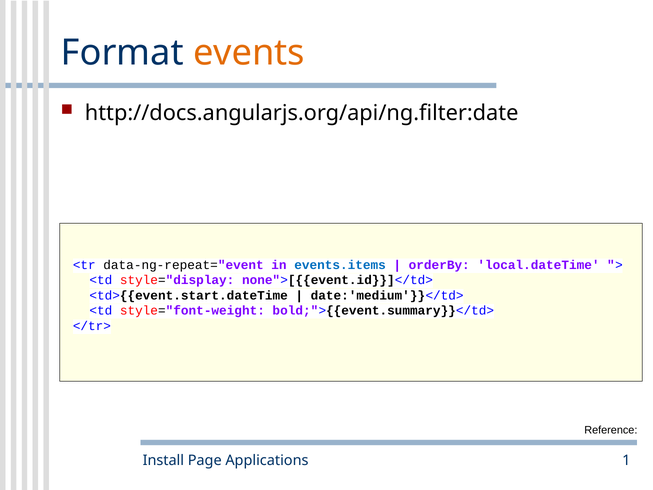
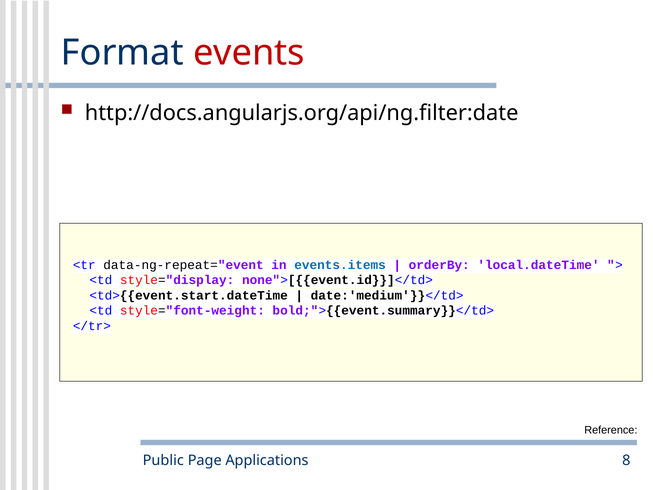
events colour: orange -> red
Install: Install -> Public
1: 1 -> 8
